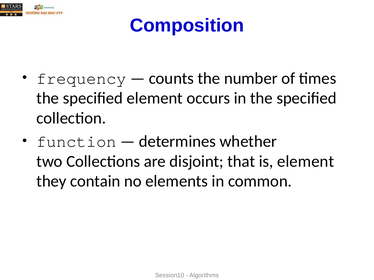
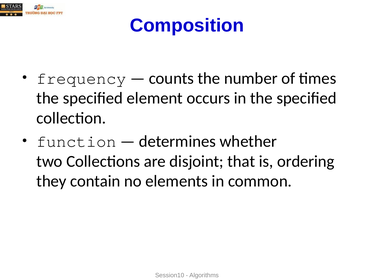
is element: element -> ordering
